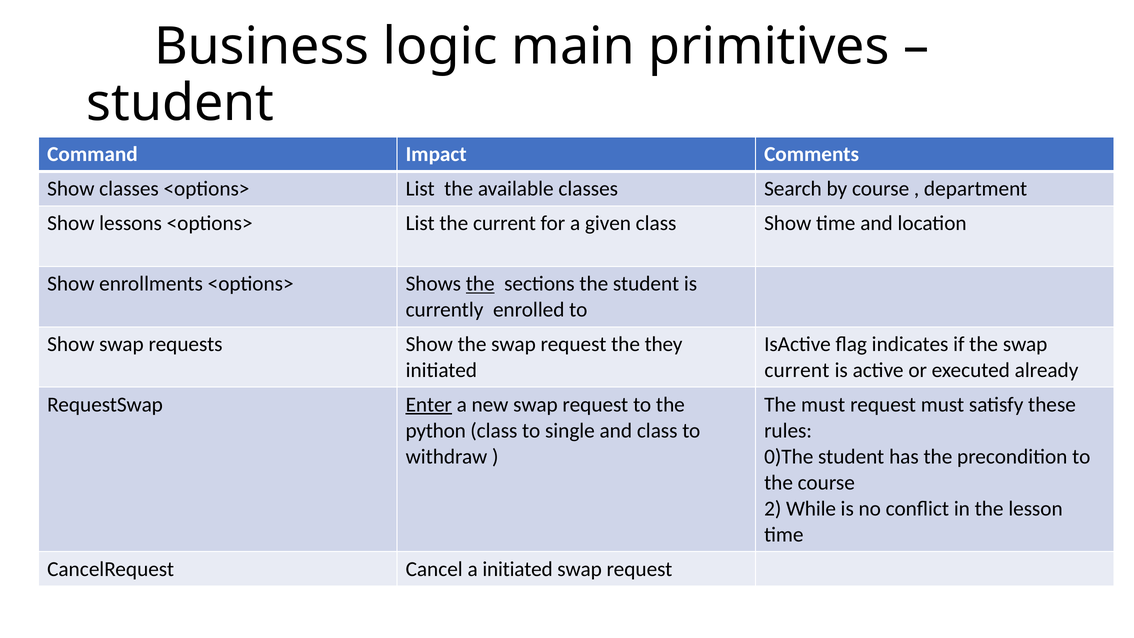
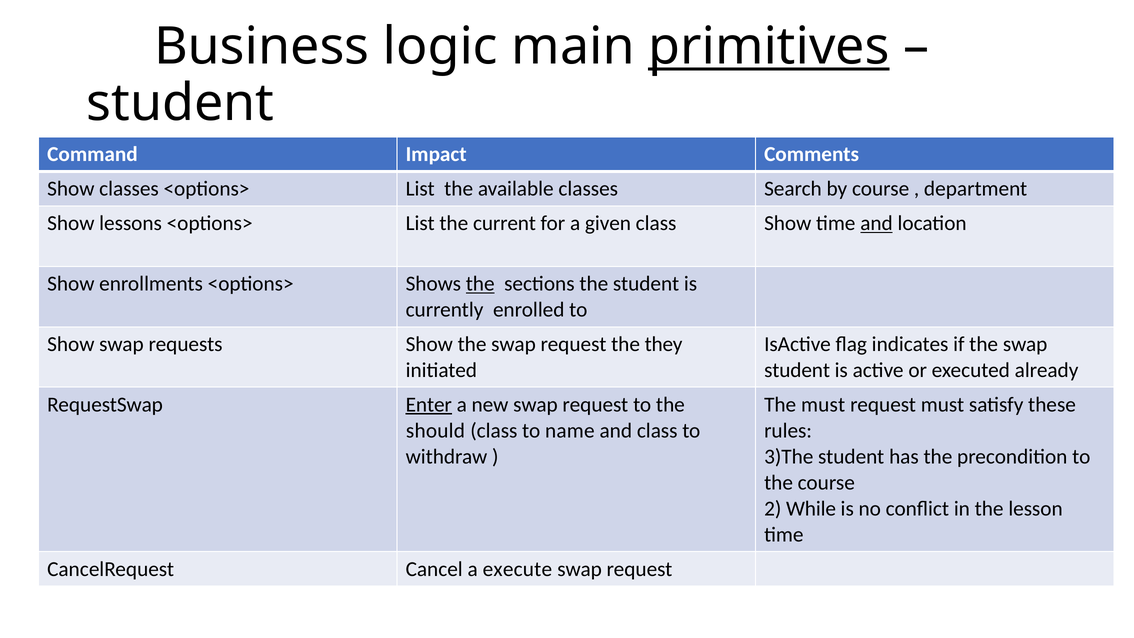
primitives underline: none -> present
and at (877, 223) underline: none -> present
current at (797, 370): current -> student
python: python -> should
single: single -> name
0)The: 0)The -> 3)The
a initiated: initiated -> execute
